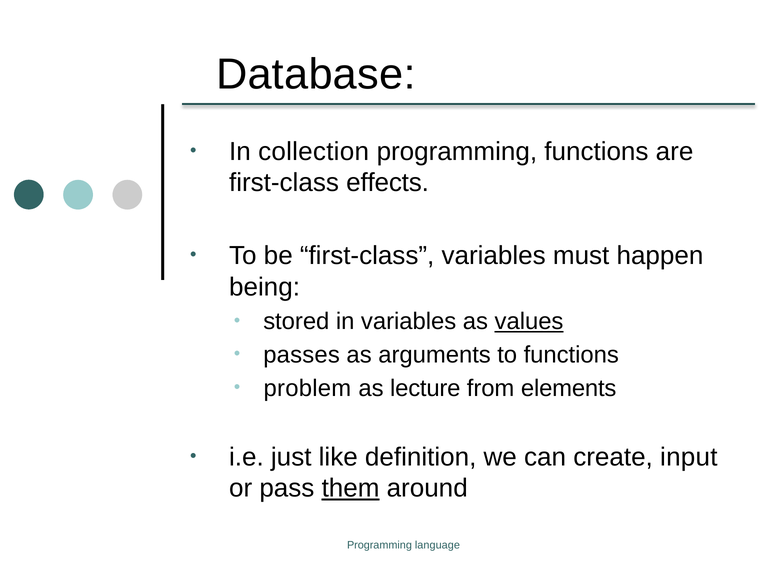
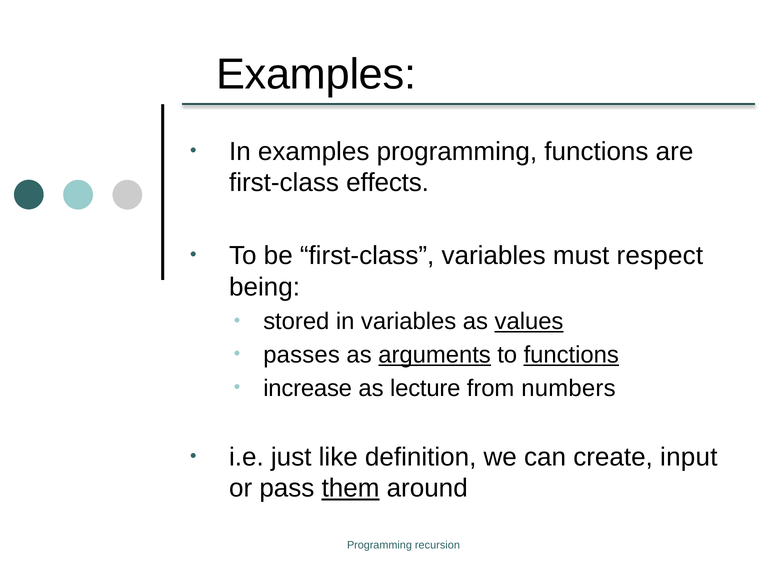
Database at (316, 75): Database -> Examples
In collection: collection -> examples
happen: happen -> respect
arguments underline: none -> present
functions at (571, 355) underline: none -> present
problem: problem -> increase
elements: elements -> numbers
language: language -> recursion
